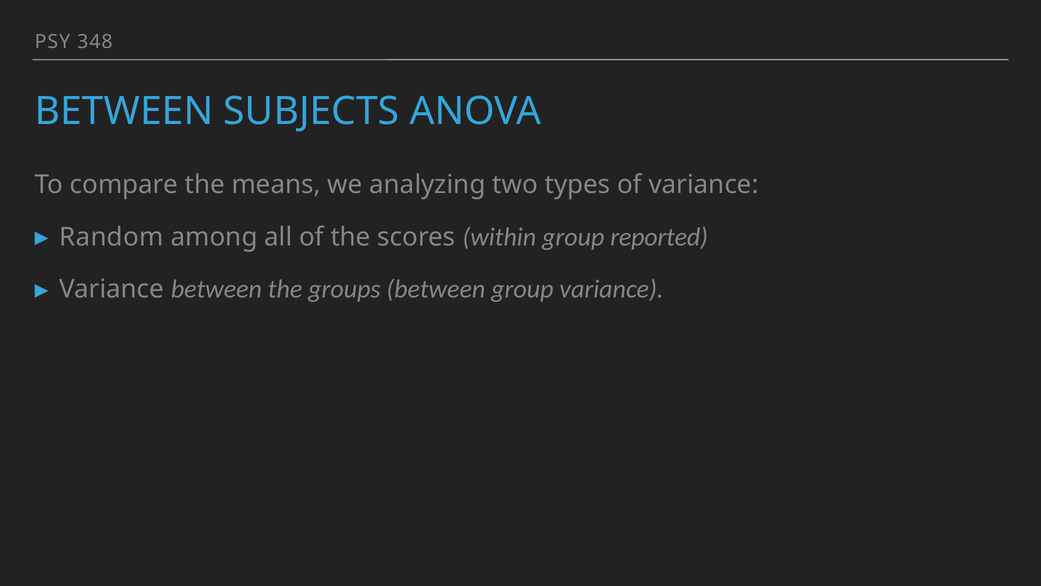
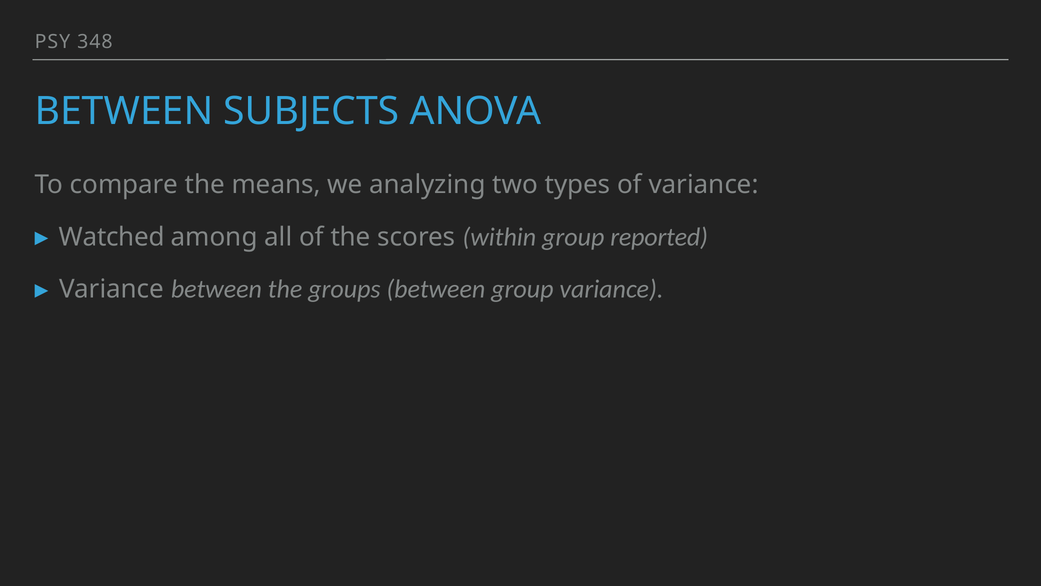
Random: Random -> Watched
